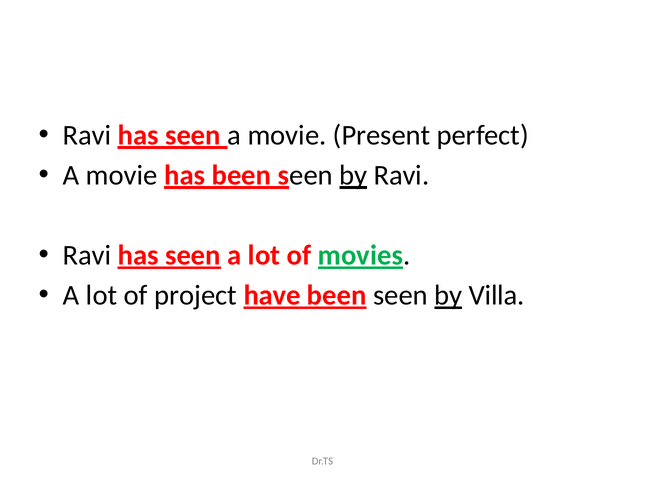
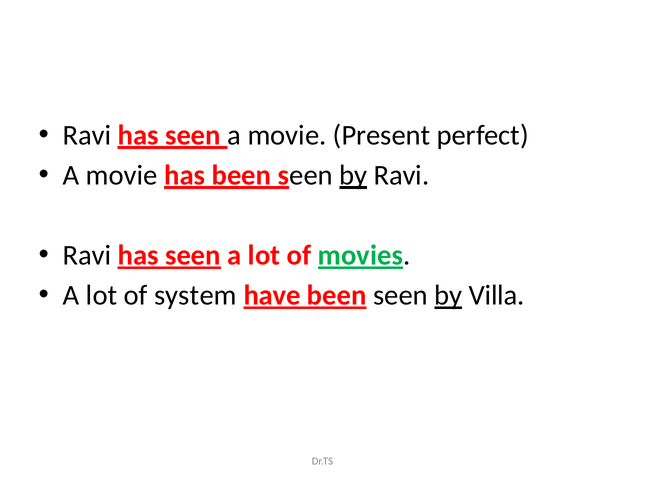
project: project -> system
